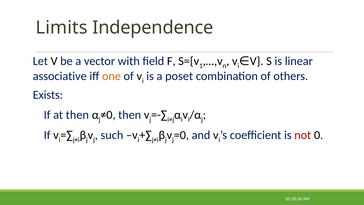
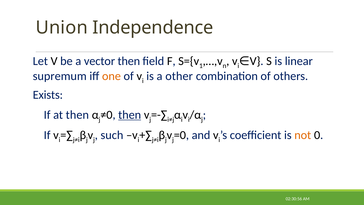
Limits: Limits -> Union
vector with: with -> then
associative: associative -> supremum
poset: poset -> other
then at (130, 115) underline: none -> present
not colour: red -> orange
